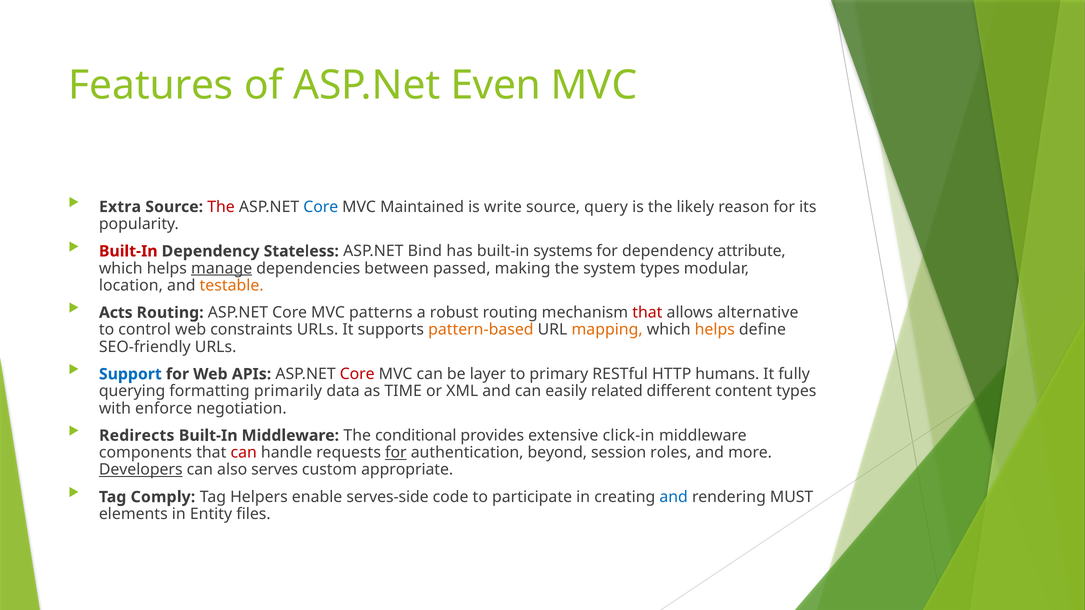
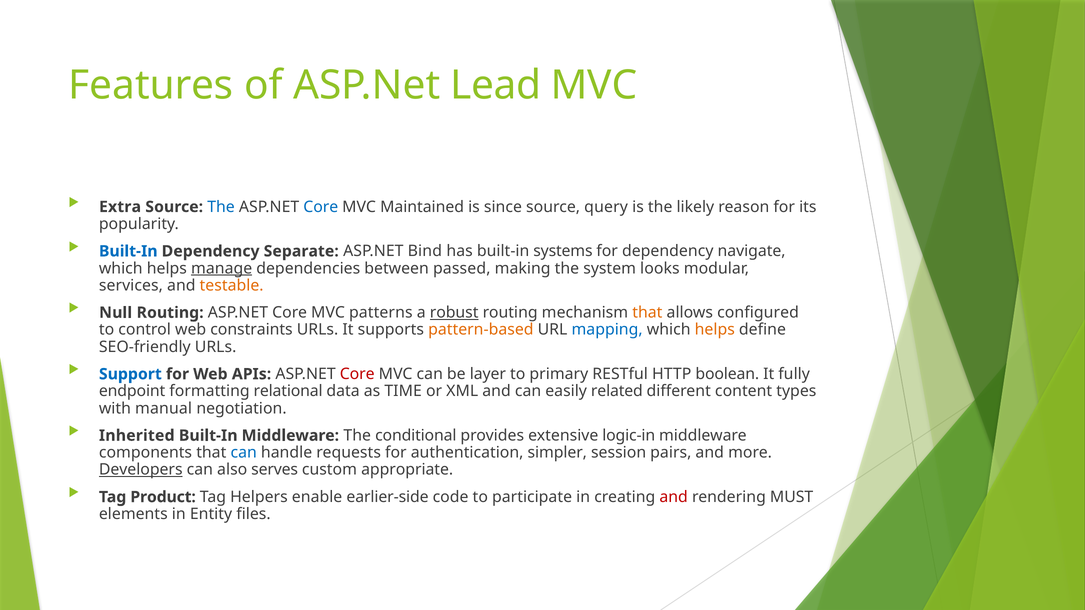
Even: Even -> Lead
The at (221, 207) colour: red -> blue
write: write -> since
Built-In at (128, 251) colour: red -> blue
Stateless: Stateless -> Separate
attribute: attribute -> navigate
system types: types -> looks
location: location -> services
Acts: Acts -> Null
robust underline: none -> present
that at (647, 313) colour: red -> orange
alternative: alternative -> configured
mapping colour: orange -> blue
humans: humans -> boolean
querying: querying -> endpoint
primarily: primarily -> relational
enforce: enforce -> manual
Redirects: Redirects -> Inherited
click-in: click-in -> logic-in
can at (244, 453) colour: red -> blue
for at (396, 453) underline: present -> none
beyond: beyond -> simpler
roles: roles -> pairs
Comply: Comply -> Product
serves-side: serves-side -> earlier-side
and at (674, 497) colour: blue -> red
